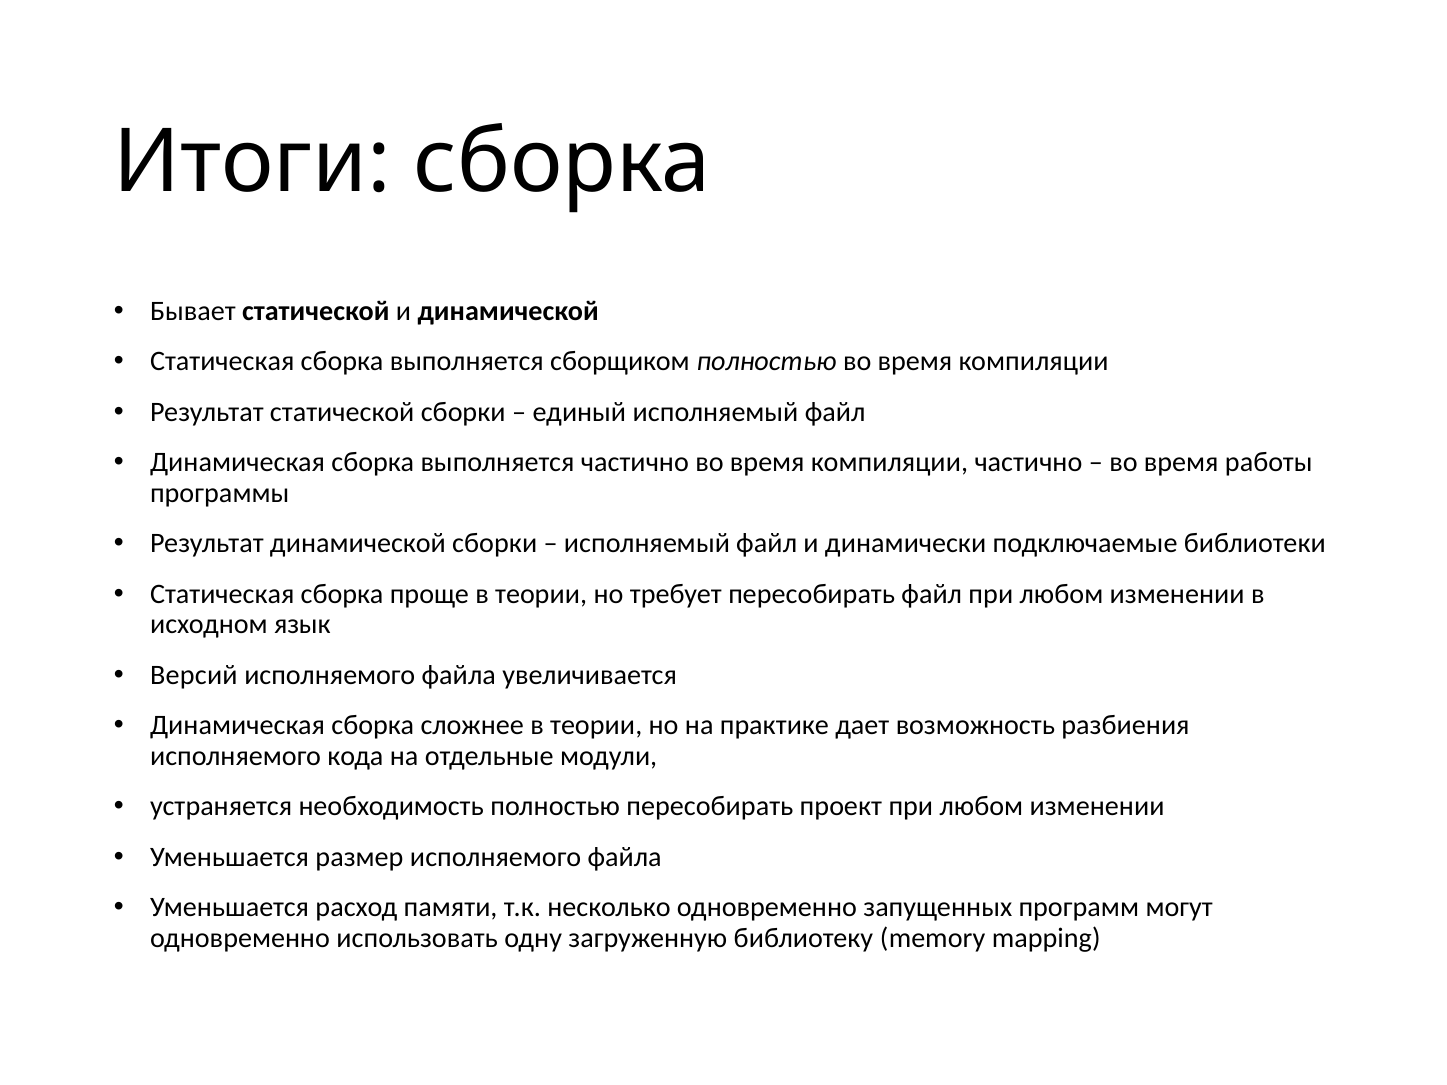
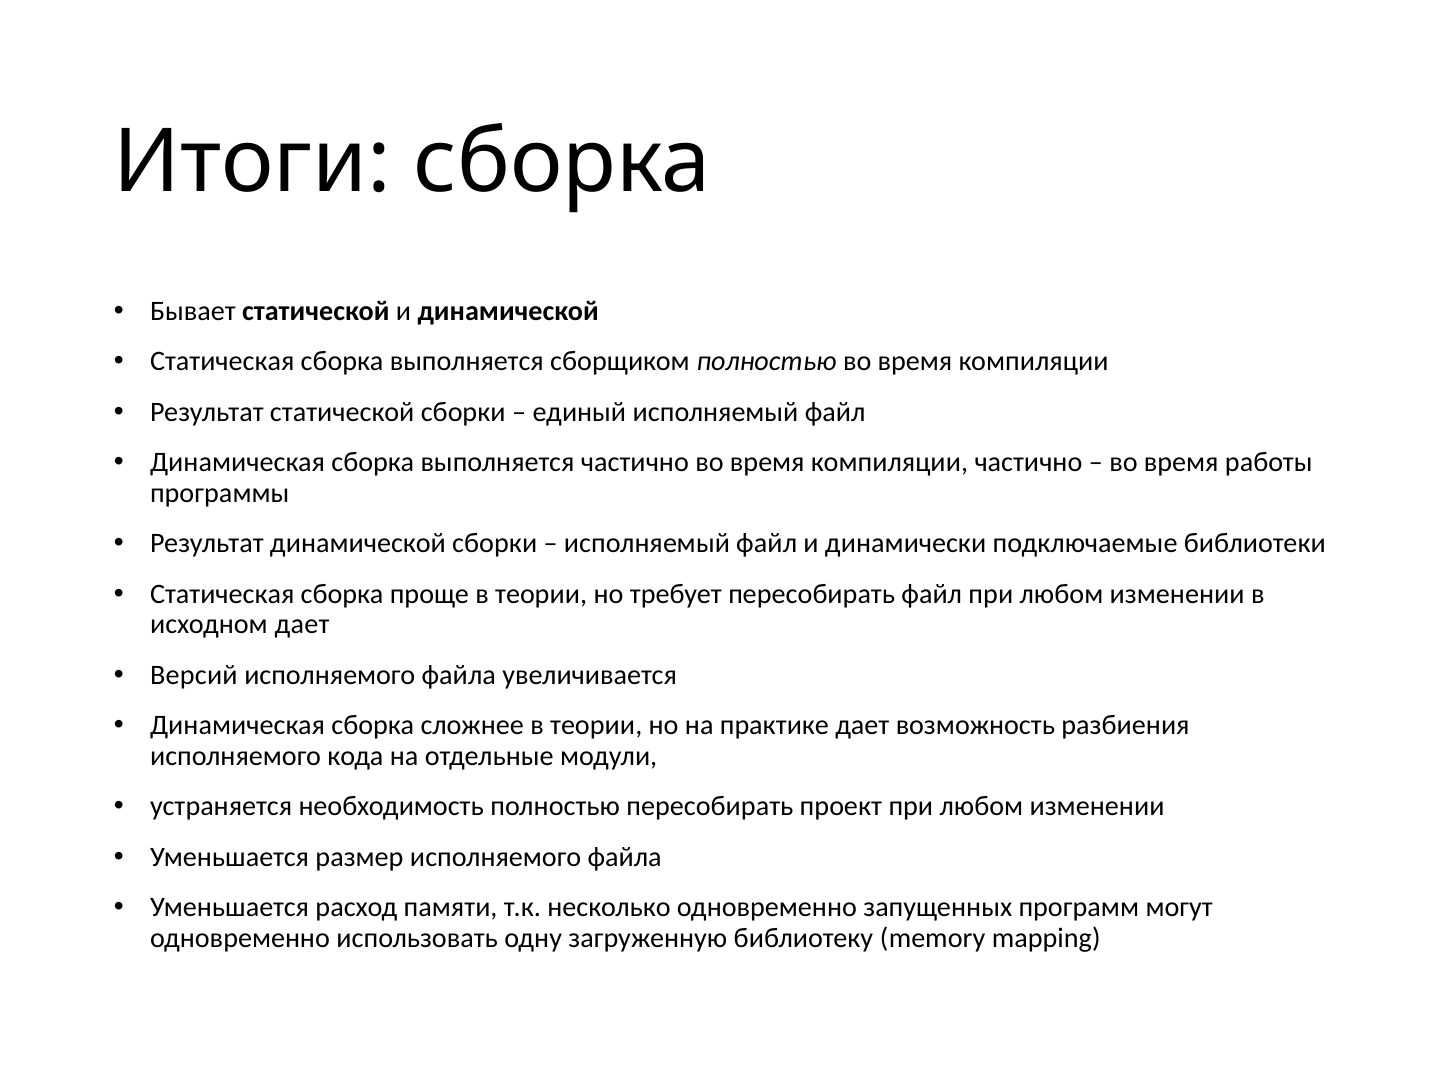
исходном язык: язык -> дает
